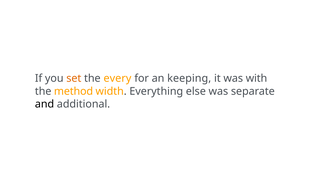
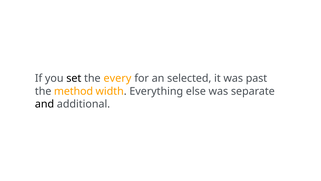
set colour: orange -> black
keeping: keeping -> selected
with: with -> past
